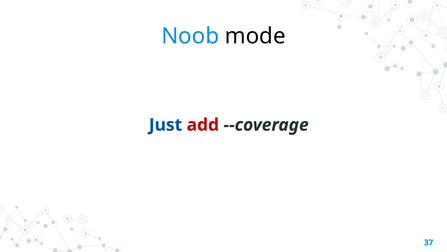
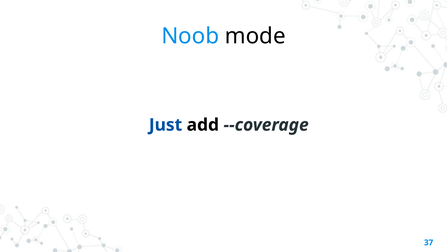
add colour: red -> black
